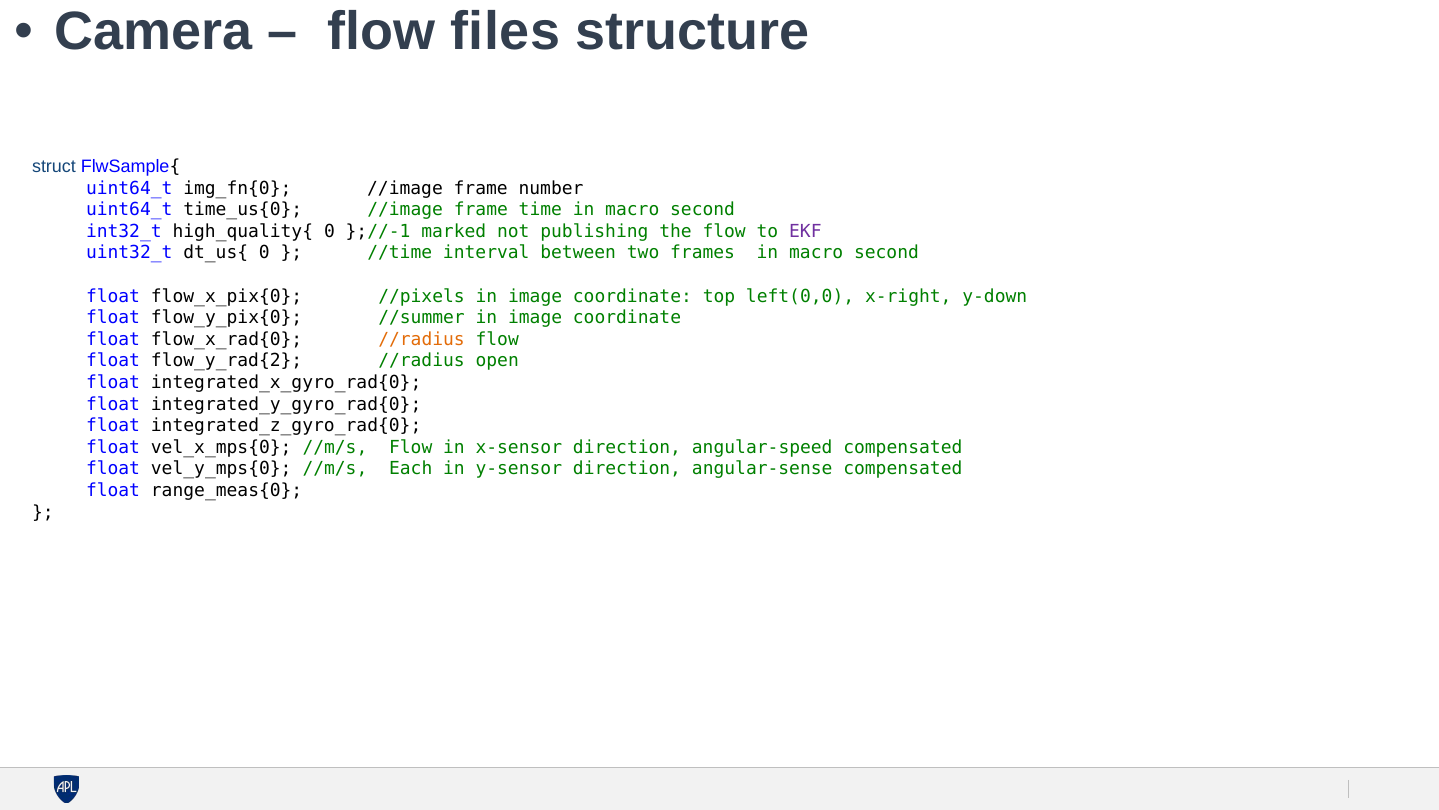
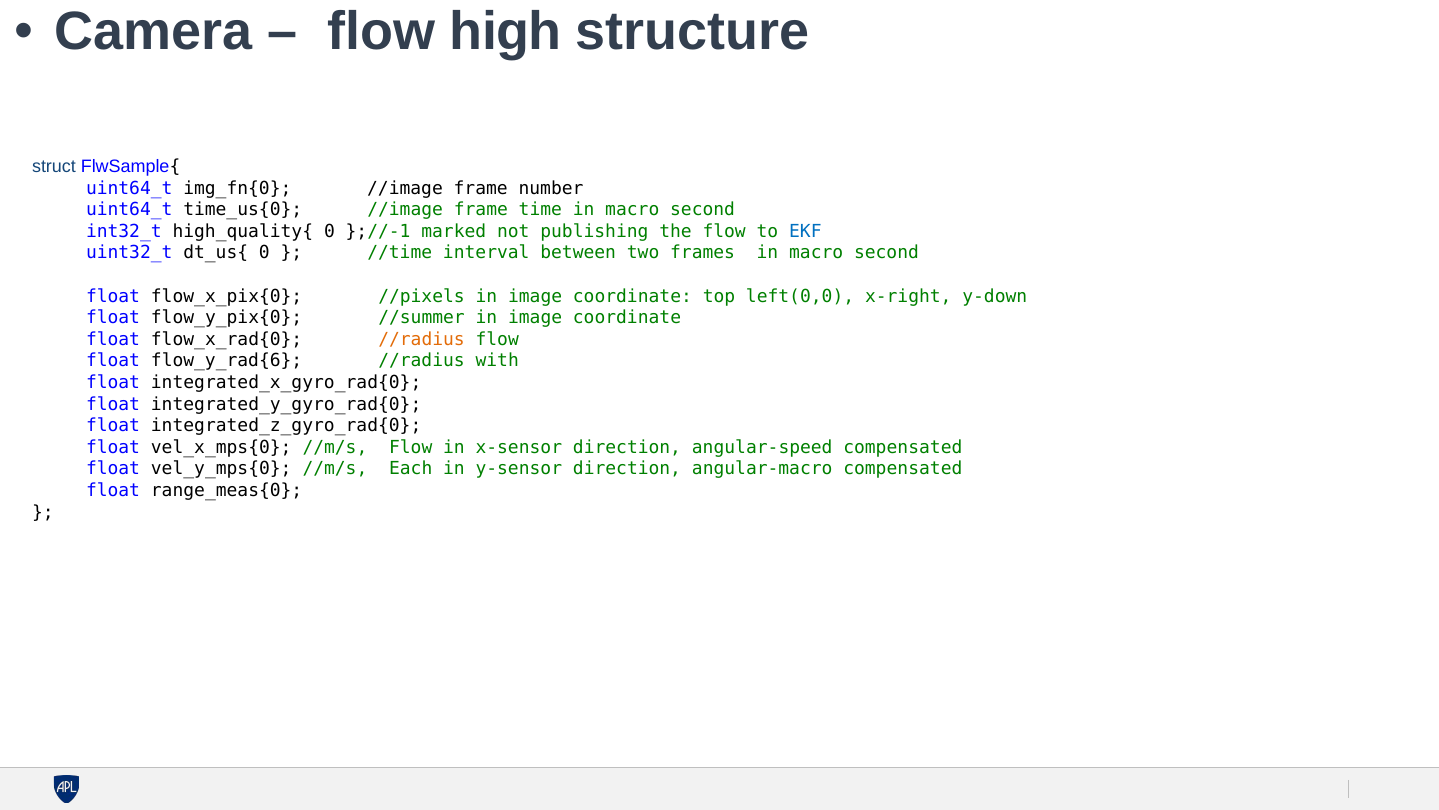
files: files -> high
EKF colour: purple -> blue
flow_y_rad{2: flow_y_rad{2 -> flow_y_rad{6
open: open -> with
angular-sense: angular-sense -> angular-macro
